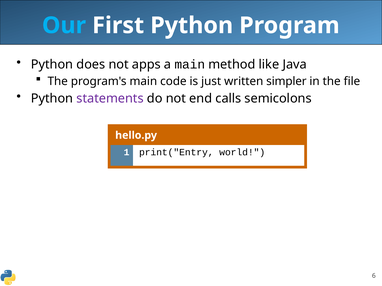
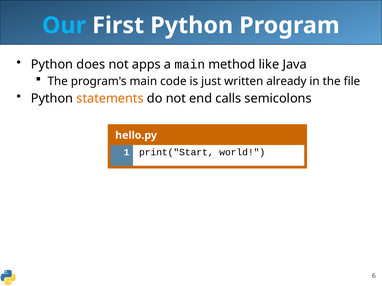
simpler: simpler -> already
statements colour: purple -> orange
print("Entry: print("Entry -> print("Start
